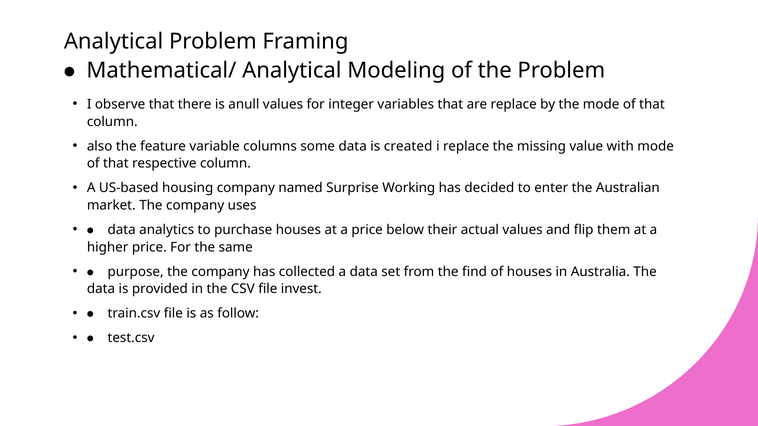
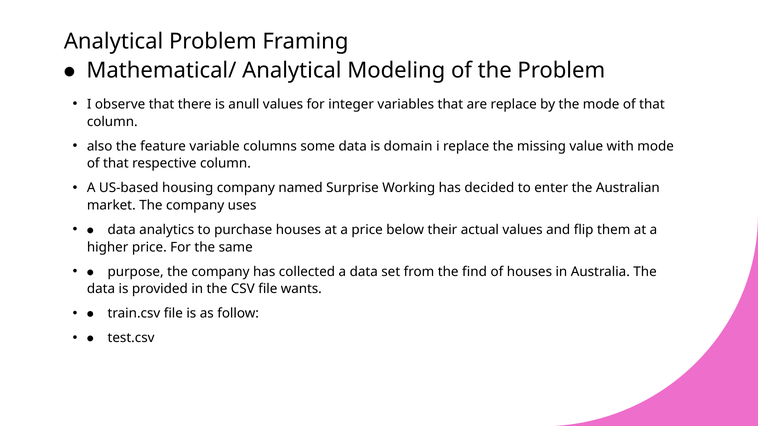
created: created -> domain
invest: invest -> wants
